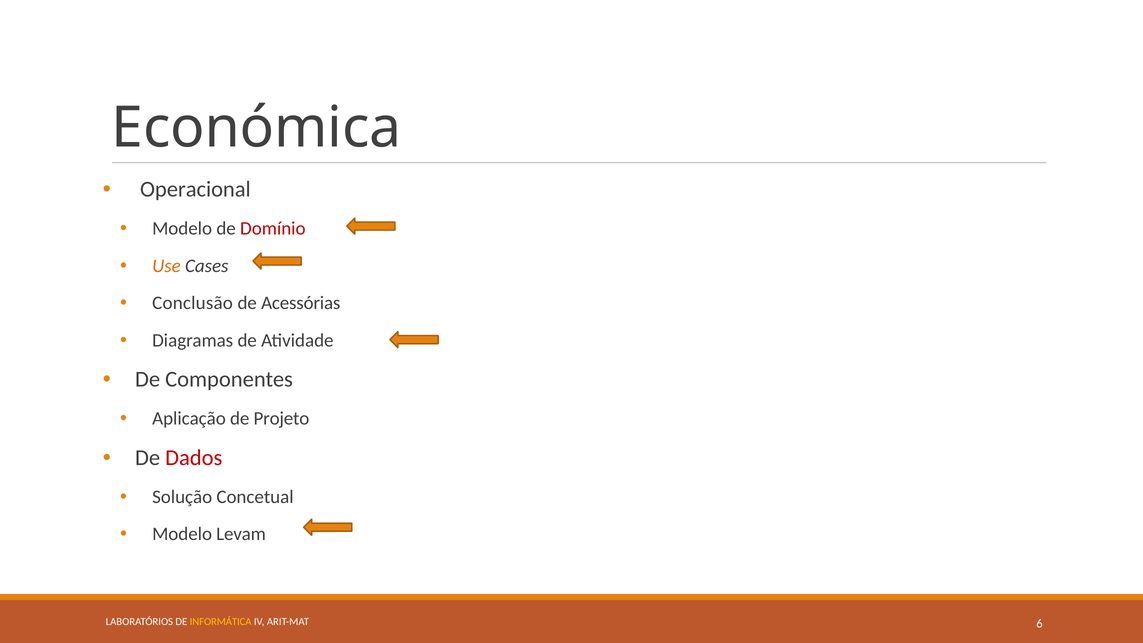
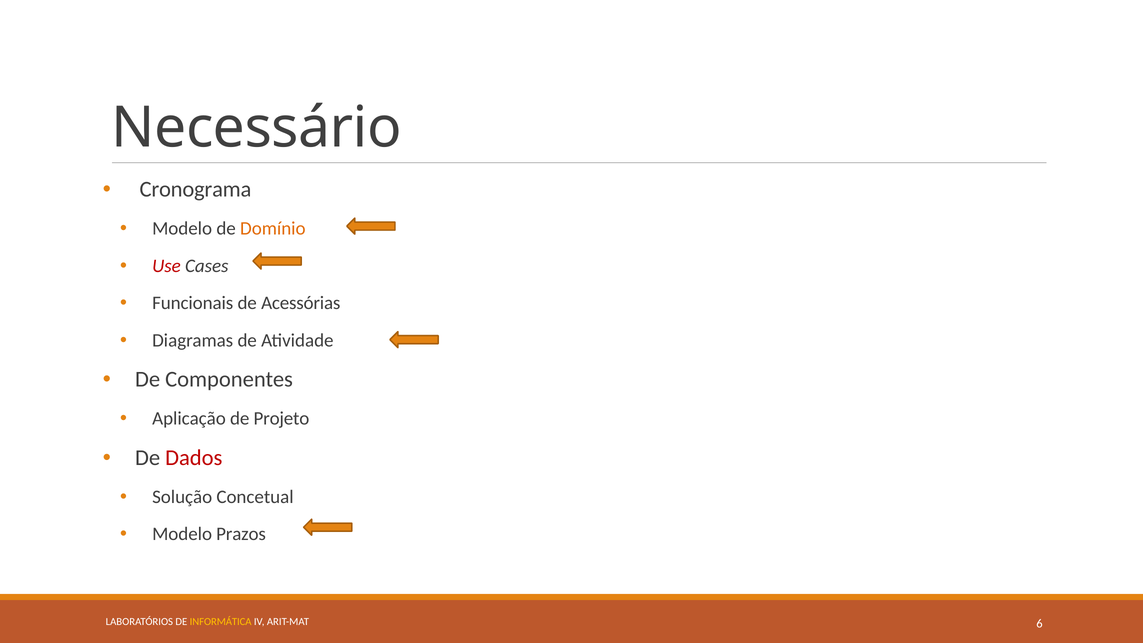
Económica: Económica -> Necessário
Operacional: Operacional -> Cronograma
Domínio colour: red -> orange
Use colour: orange -> red
Conclusão: Conclusão -> Funcionais
Levam: Levam -> Prazos
